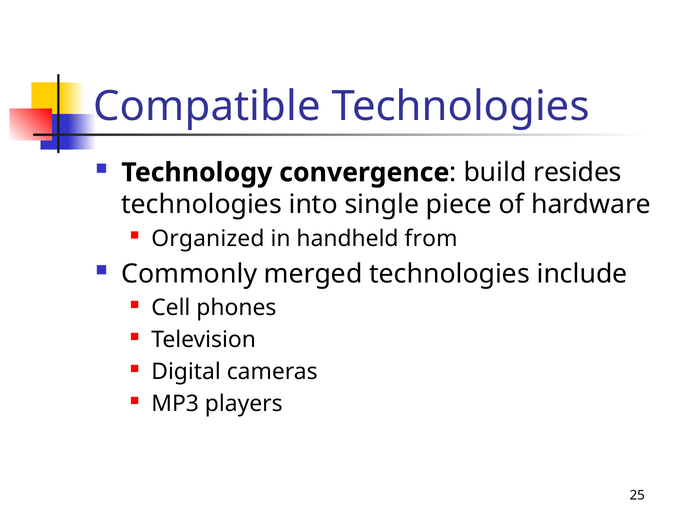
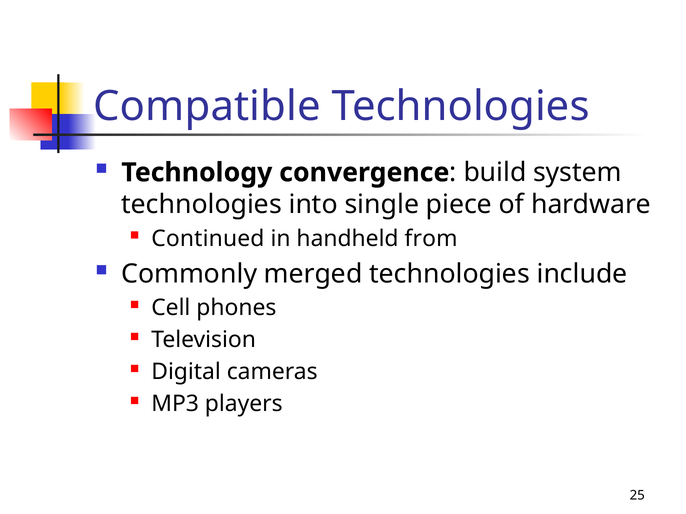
resides: resides -> system
Organized: Organized -> Continued
